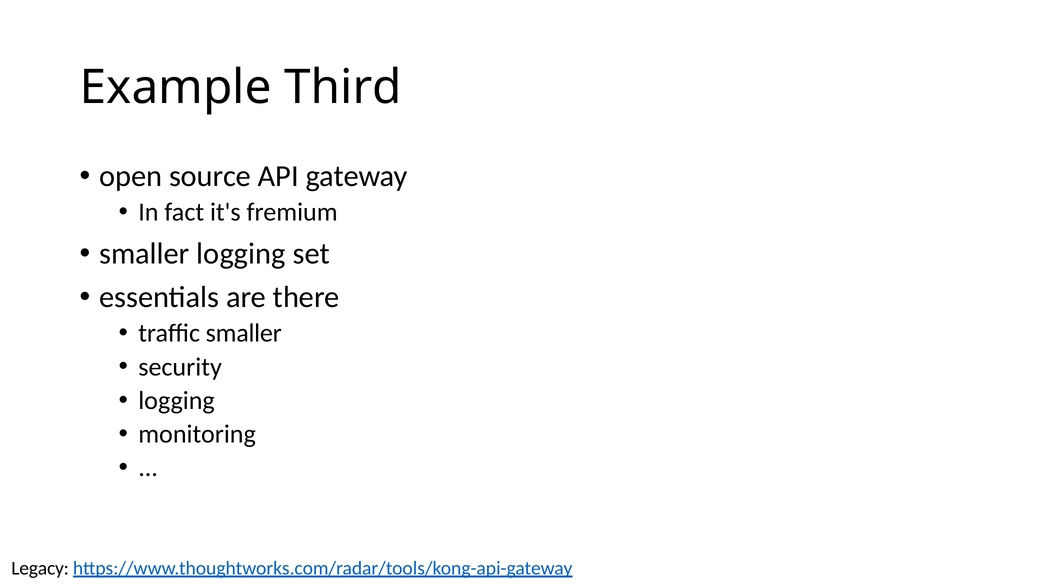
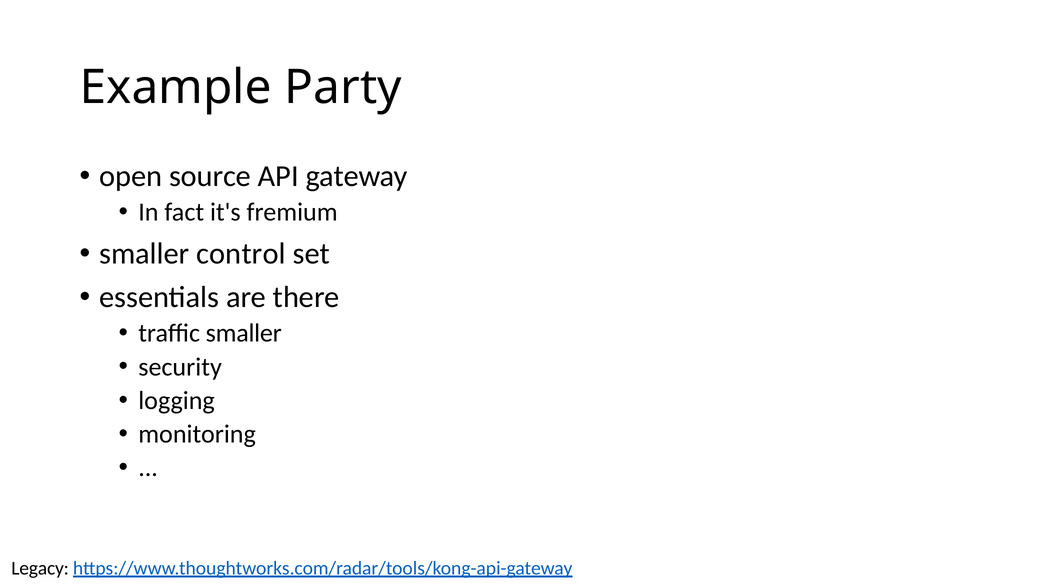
Third: Third -> Party
smaller logging: logging -> control
